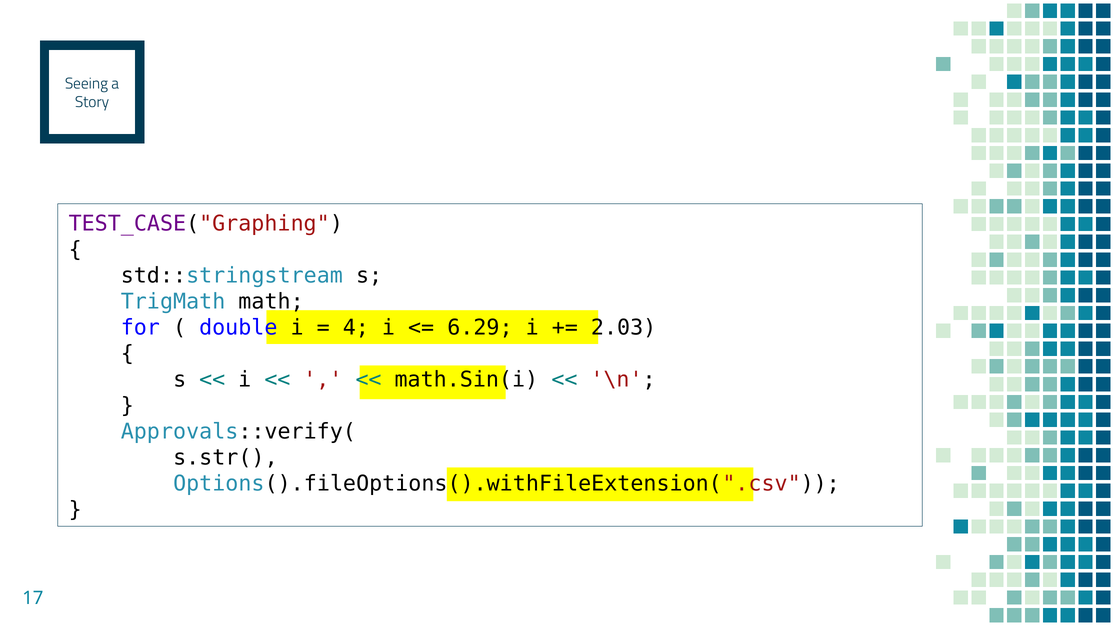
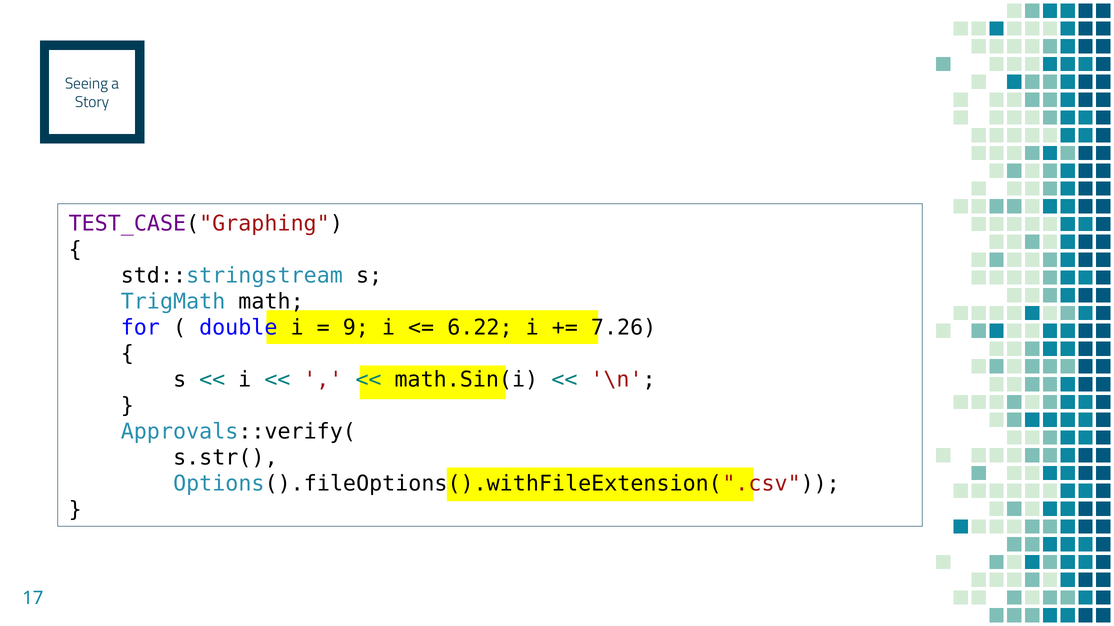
4: 4 -> 9
6.29: 6.29 -> 6.22
2.03: 2.03 -> 7.26
